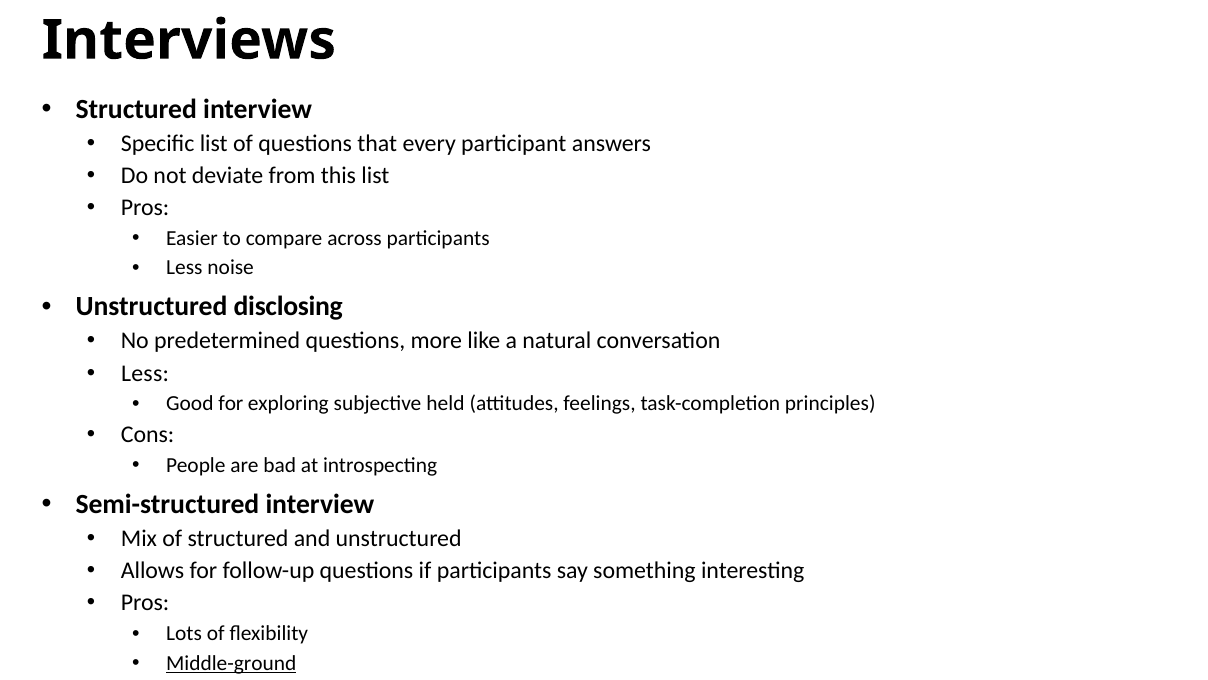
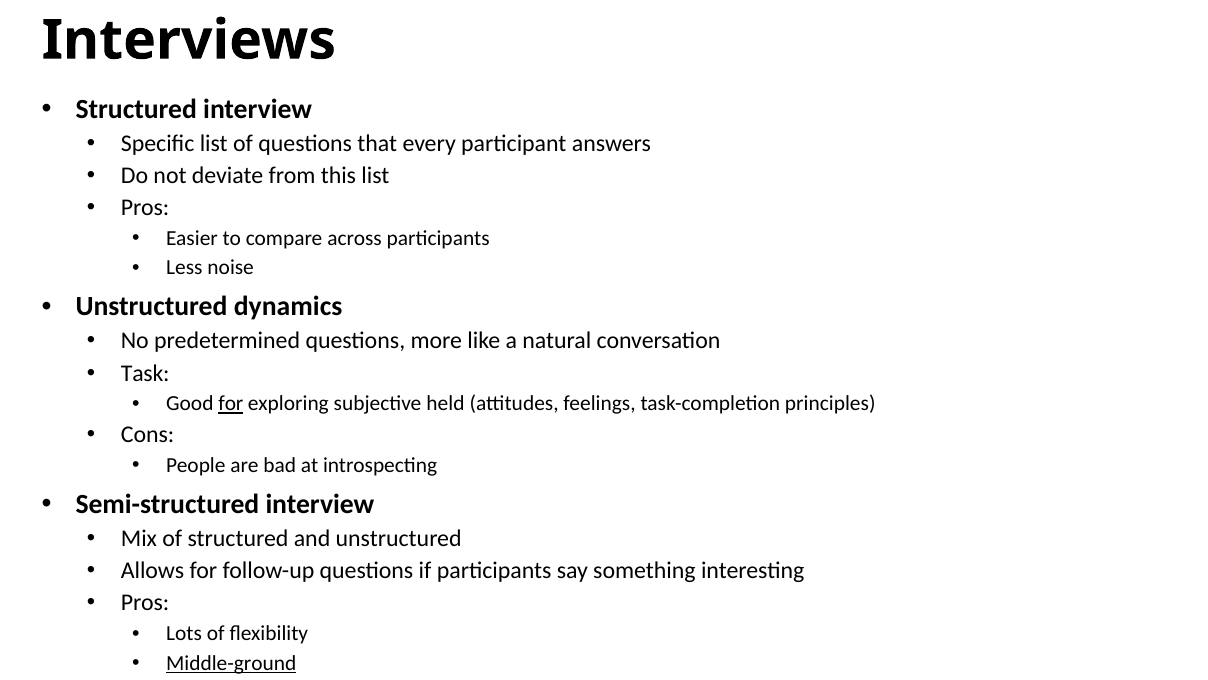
disclosing: disclosing -> dynamics
Less at (145, 373): Less -> Task
for at (231, 404) underline: none -> present
